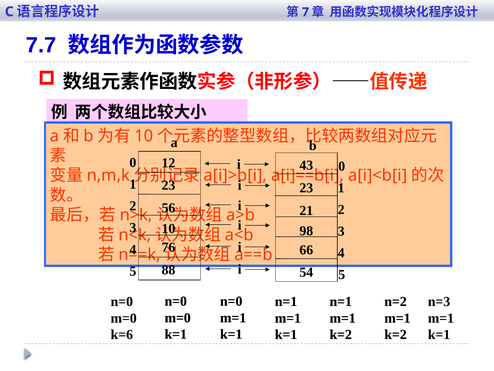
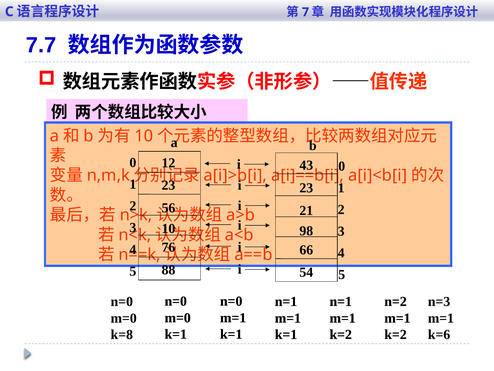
k=6: k=6 -> k=8
k=1 at (439, 334): k=1 -> k=6
